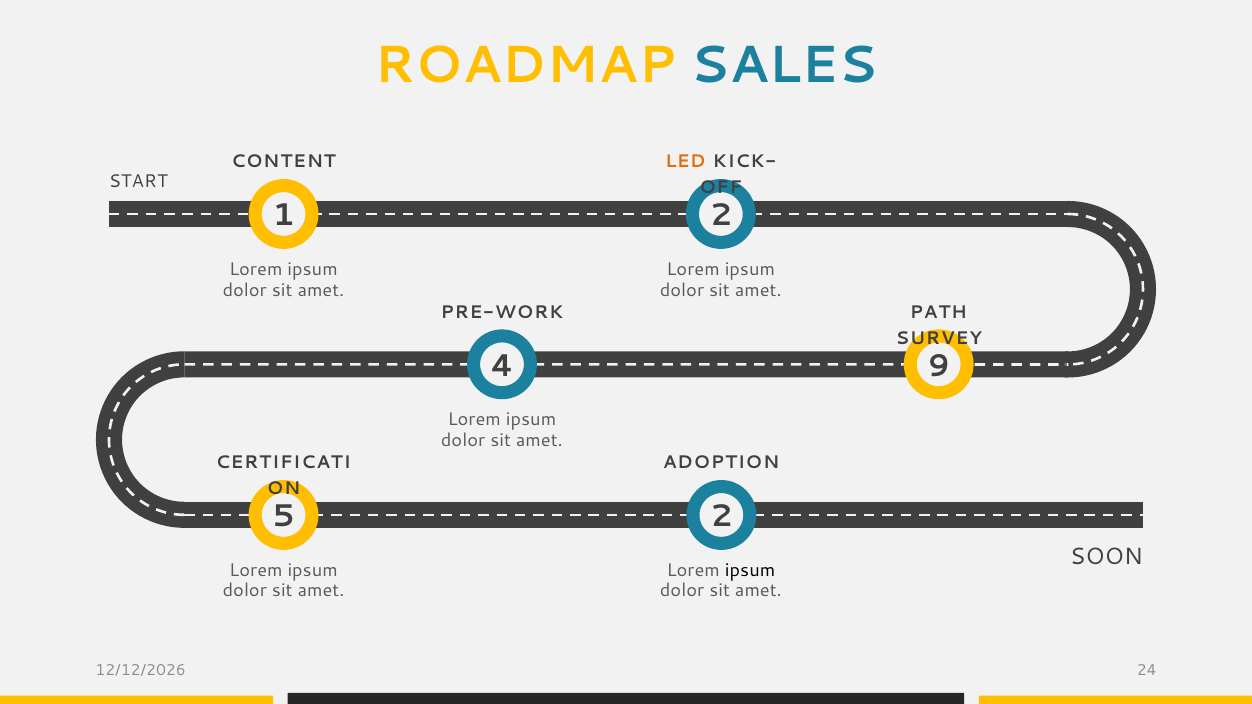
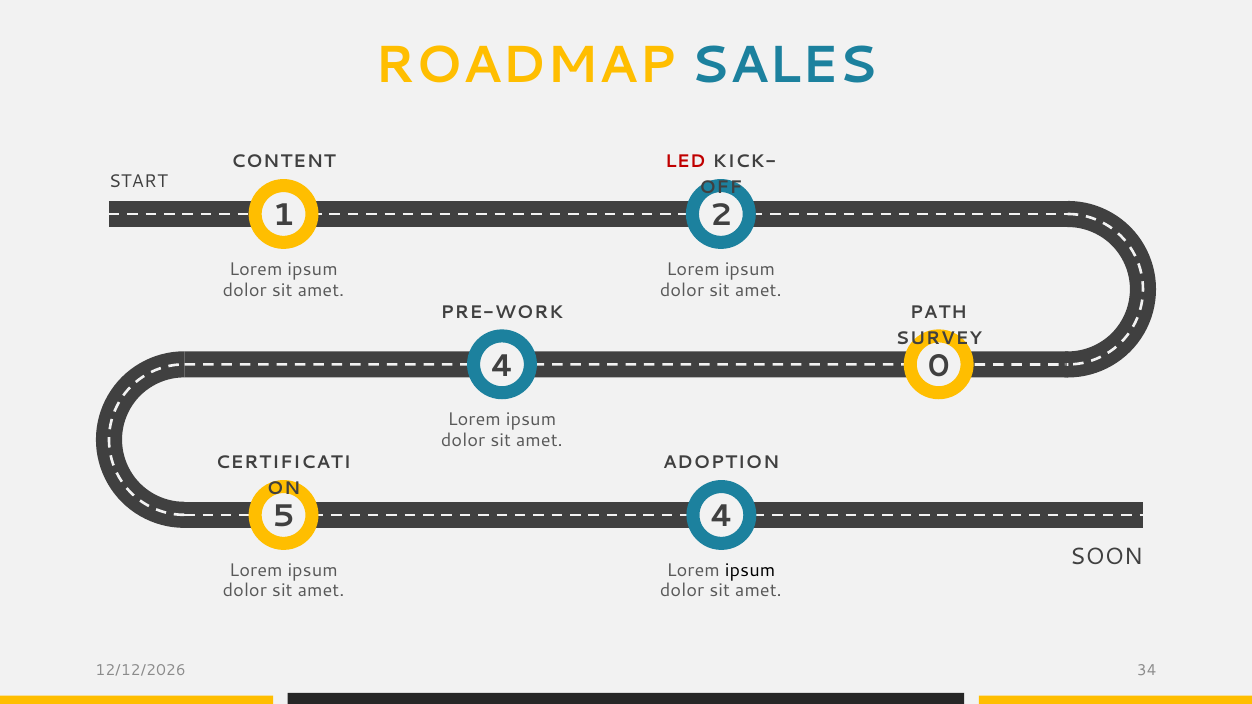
LED colour: orange -> red
9: 9 -> 0
5 2: 2 -> 4
24: 24 -> 34
